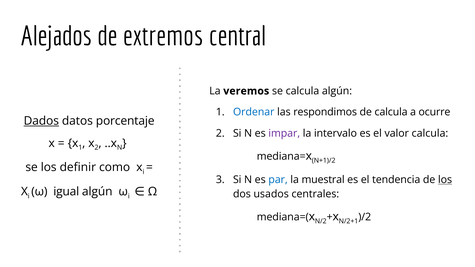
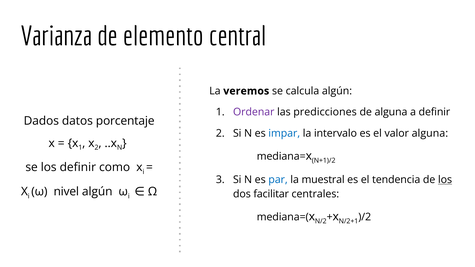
Alejados: Alejados -> Varianza
extremos: extremos -> elemento
Ordenar colour: blue -> purple
respondimos: respondimos -> predicciones
de calcula: calcula -> alguna
a ocurre: ocurre -> definir
Dados underline: present -> none
impar colour: purple -> blue
valor calcula: calcula -> alguna
igual: igual -> nivel
usados: usados -> facilitar
